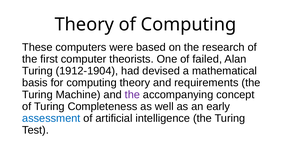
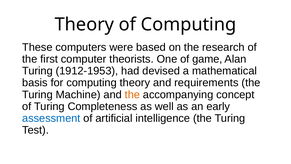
failed: failed -> game
1912-1904: 1912-1904 -> 1912-1953
the at (132, 94) colour: purple -> orange
